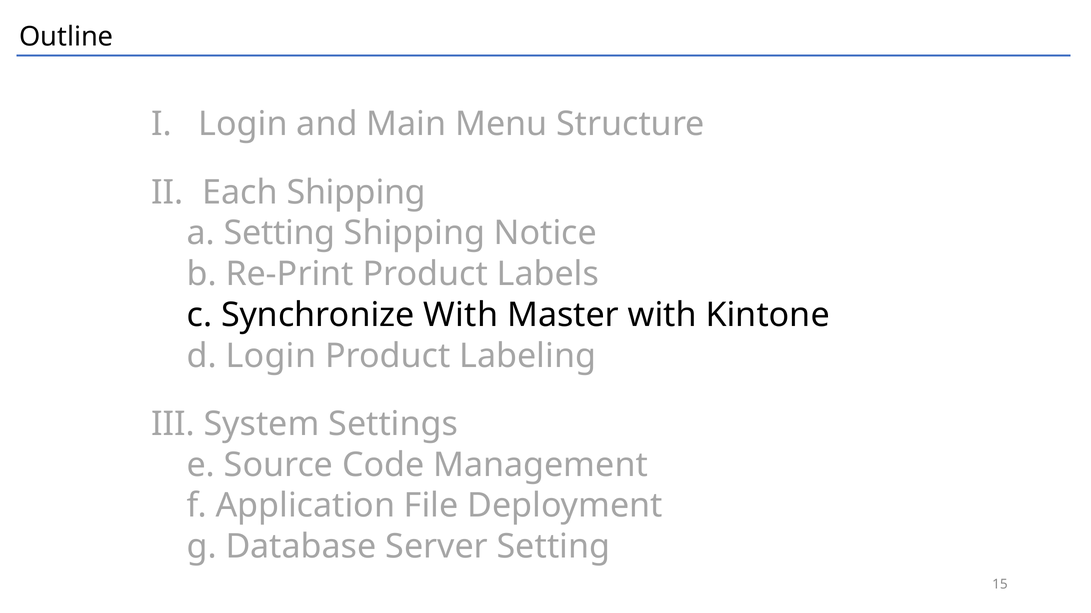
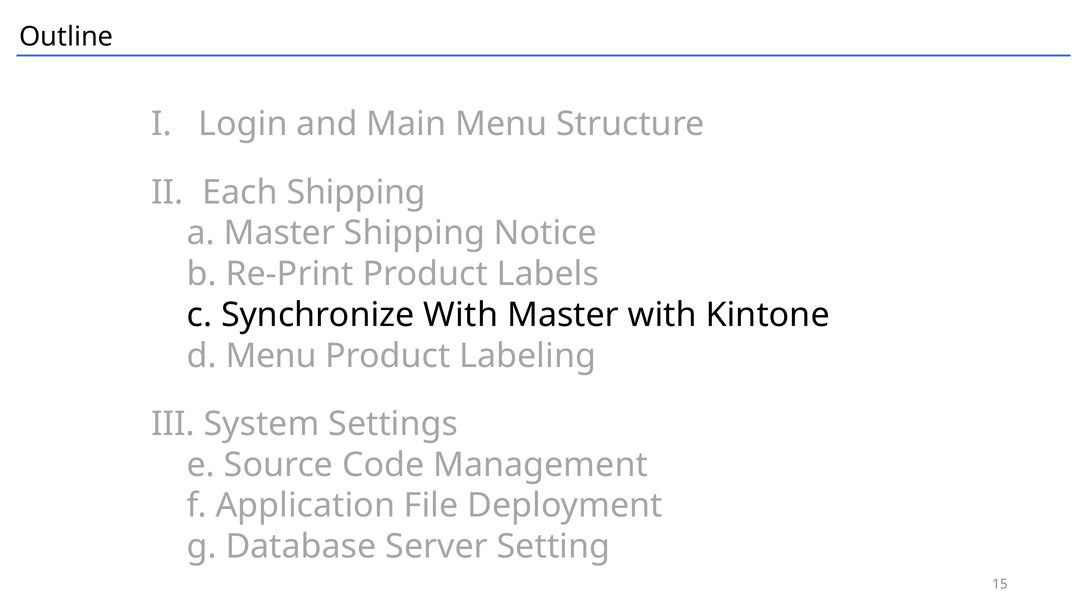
a Setting: Setting -> Master
d Login: Login -> Menu
